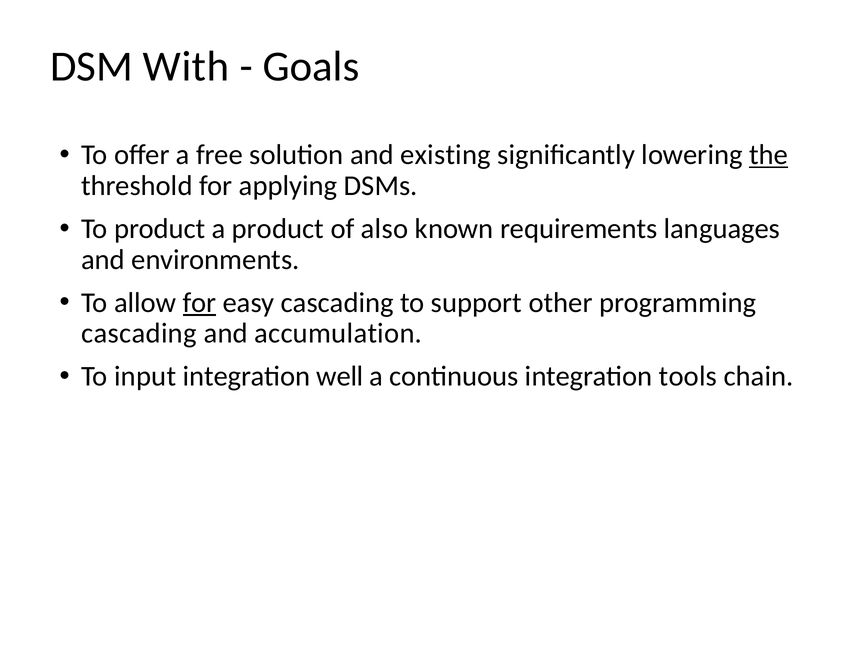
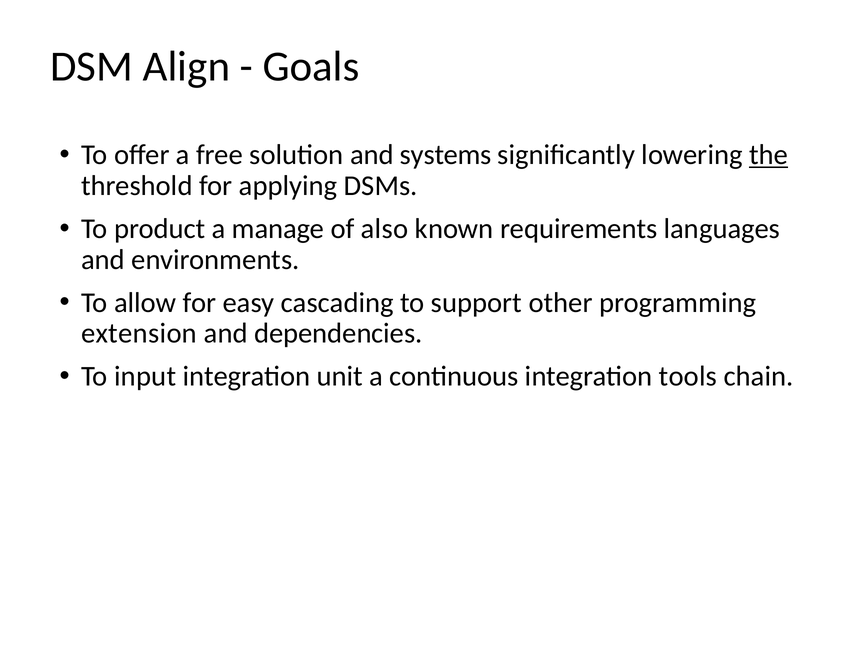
With: With -> Align
existing: existing -> systems
a product: product -> manage
for at (200, 303) underline: present -> none
cascading at (139, 334): cascading -> extension
accumulation: accumulation -> dependencies
well: well -> unit
